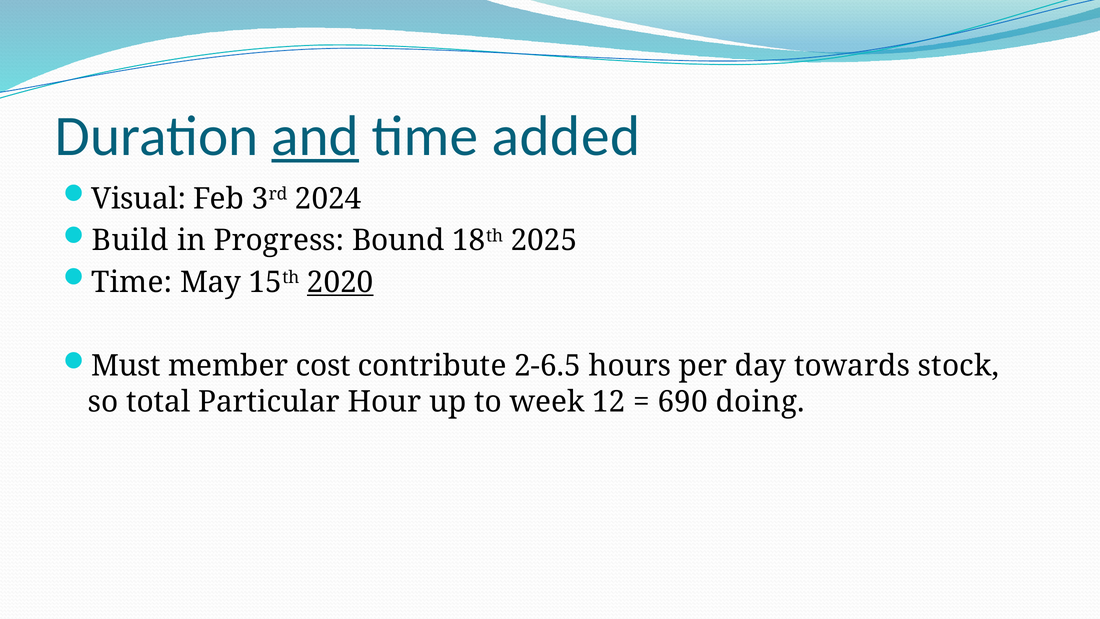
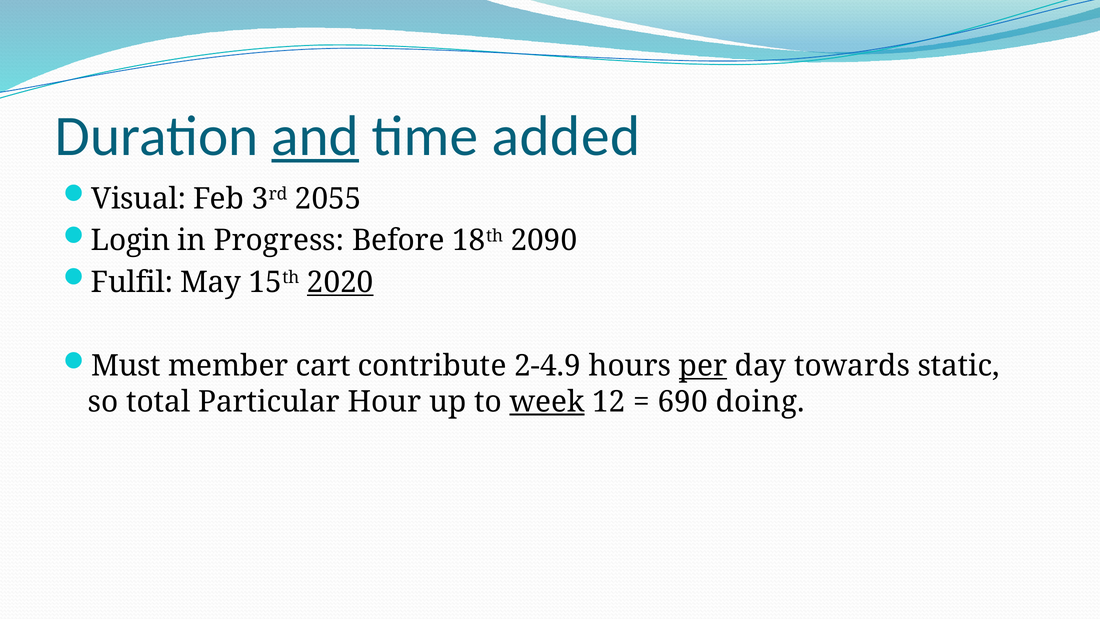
2024: 2024 -> 2055
Build: Build -> Login
Bound: Bound -> Before
2025: 2025 -> 2090
Time at (132, 282): Time -> Fulfil
cost: cost -> cart
2-6.5: 2-6.5 -> 2-4.9
per underline: none -> present
stock: stock -> static
week underline: none -> present
